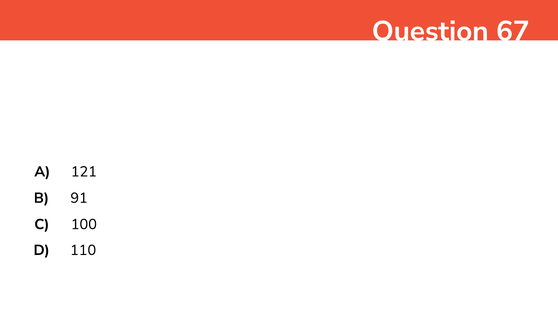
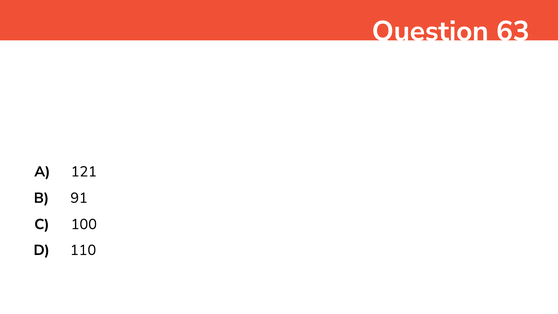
67: 67 -> 63
